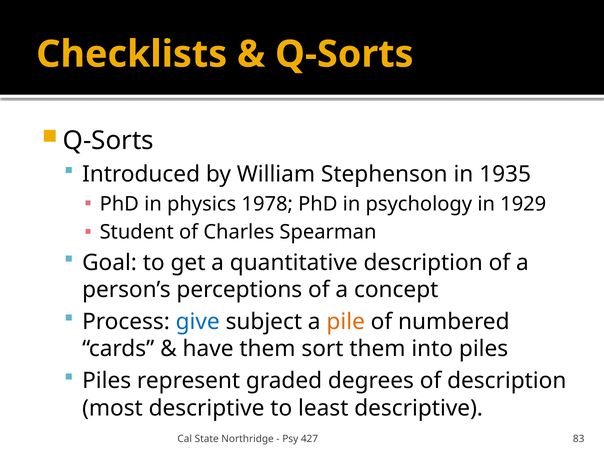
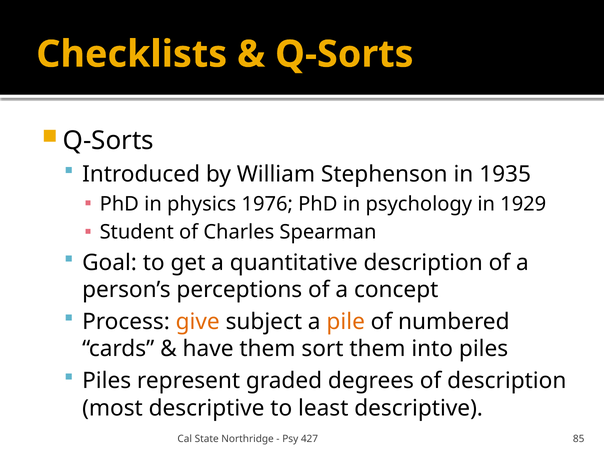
1978: 1978 -> 1976
give colour: blue -> orange
83: 83 -> 85
